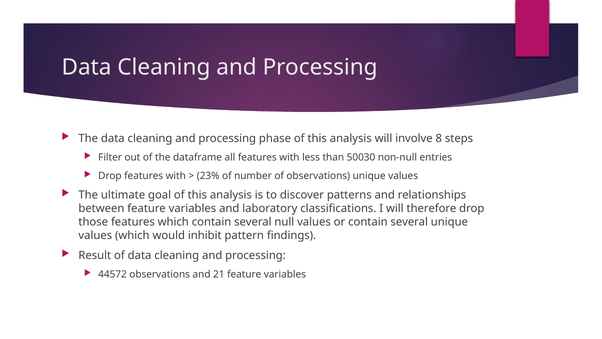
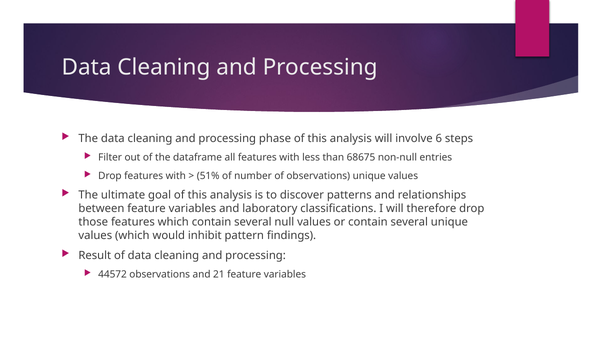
8: 8 -> 6
50030: 50030 -> 68675
23%: 23% -> 51%
